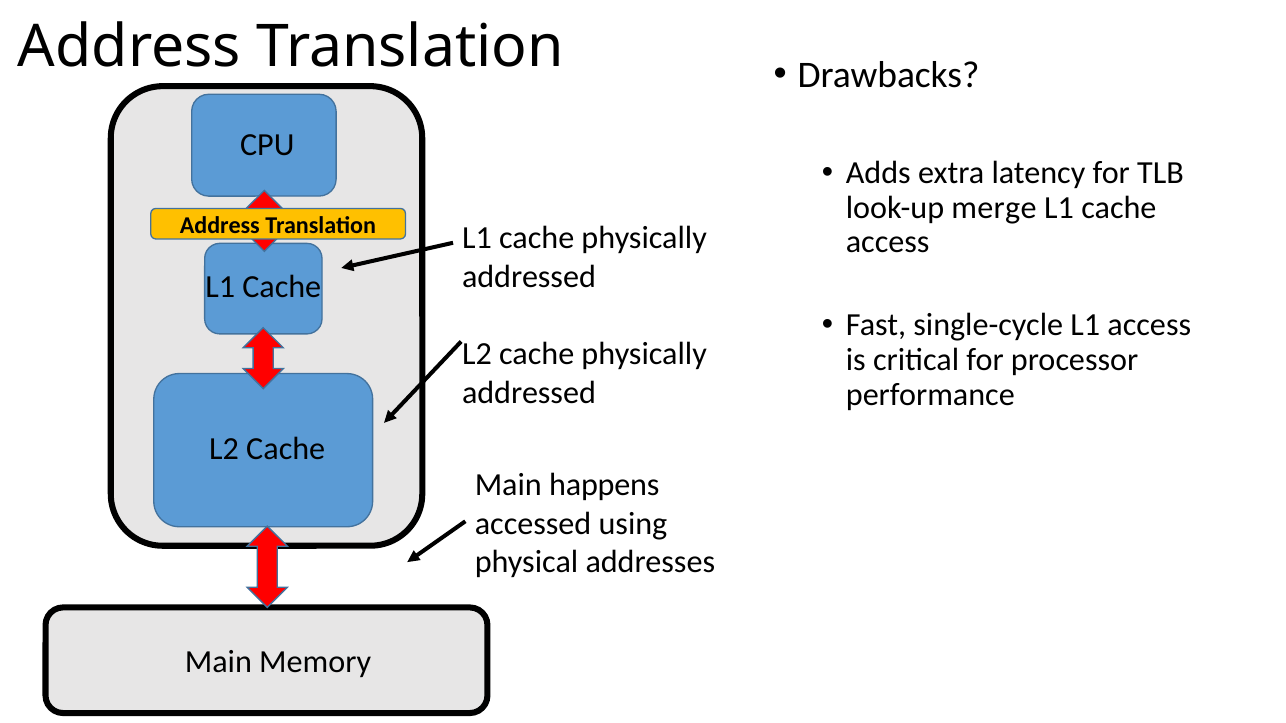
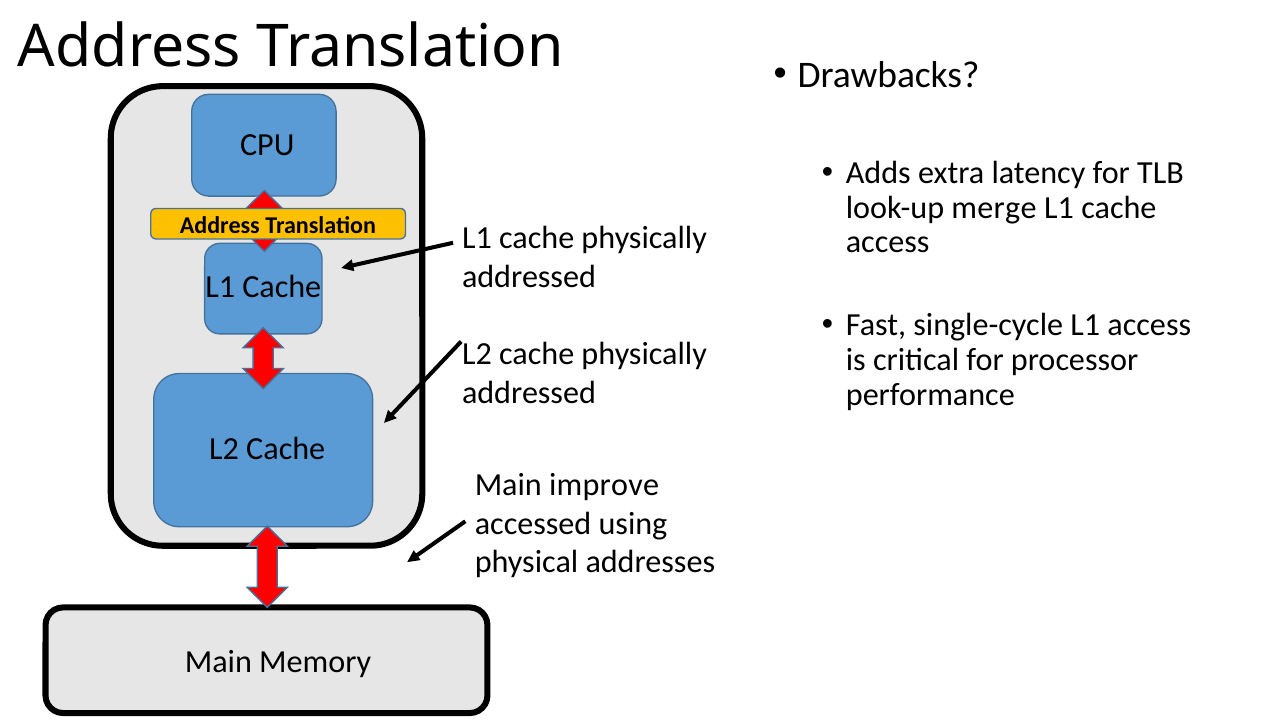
happens: happens -> improve
